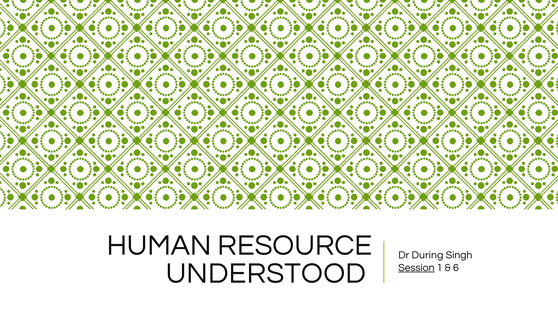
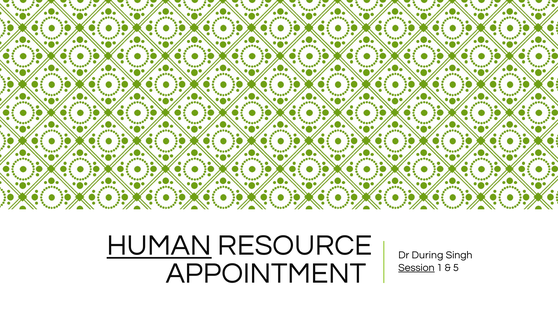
HUMAN underline: none -> present
6: 6 -> 5
UNDERSTOOD: UNDERSTOOD -> APPOINTMENT
